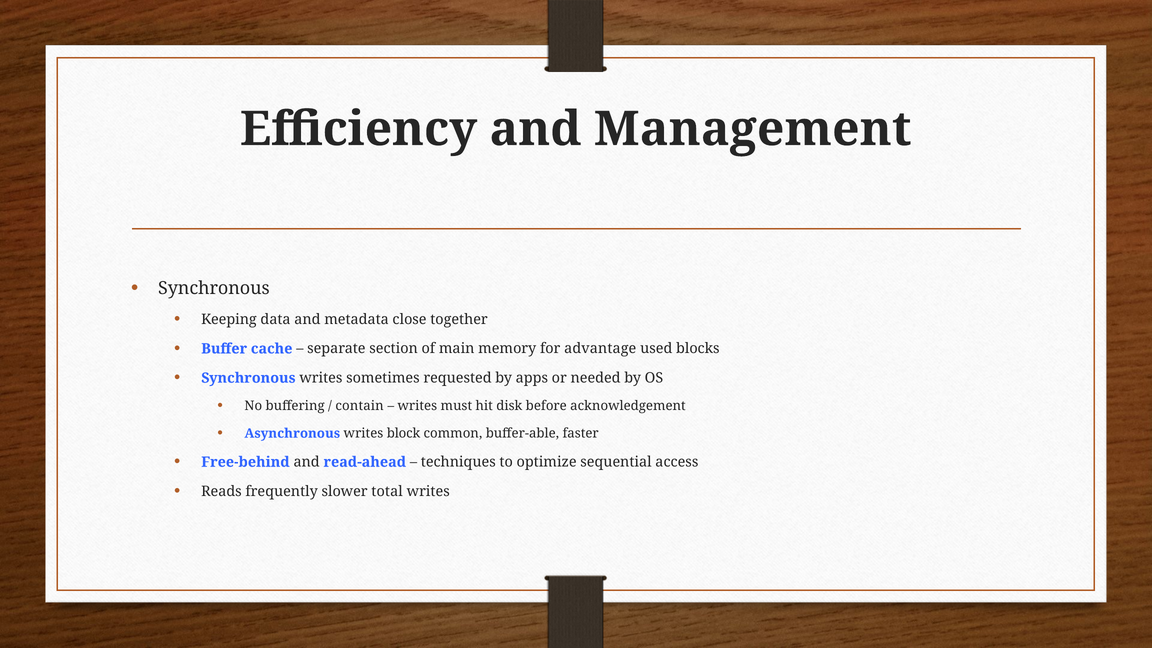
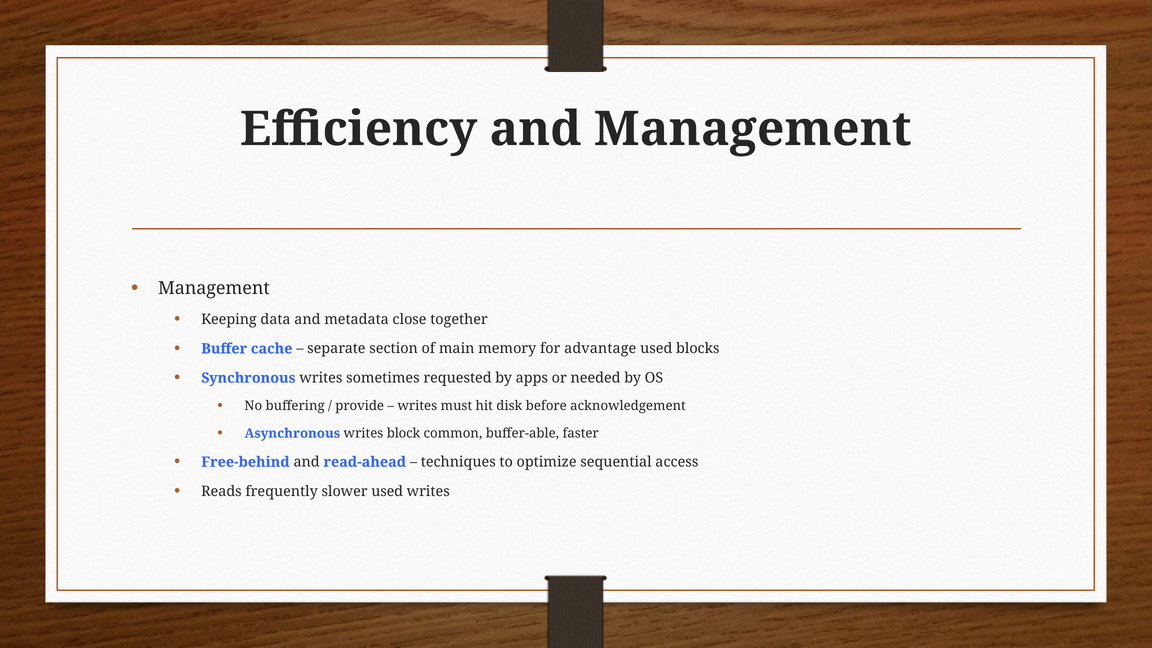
Synchronous at (214, 288): Synchronous -> Management
contain: contain -> provide
slower total: total -> used
